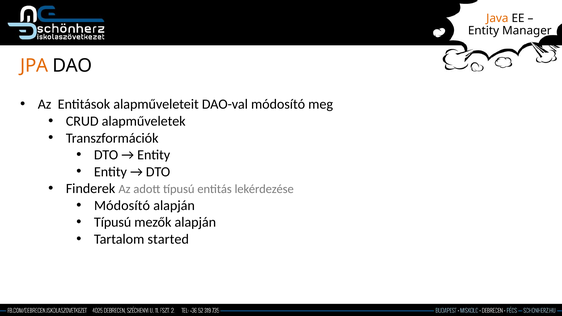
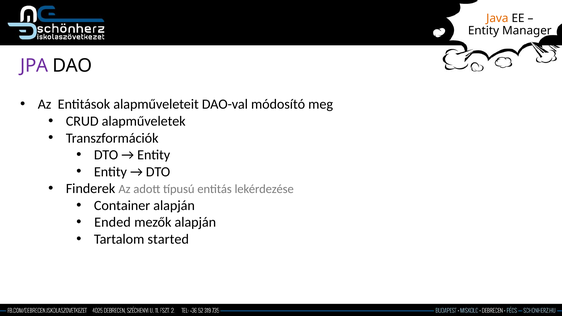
JPA colour: orange -> purple
Módosító at (122, 206): Módosító -> Container
Típusú at (113, 222): Típusú -> Ended
